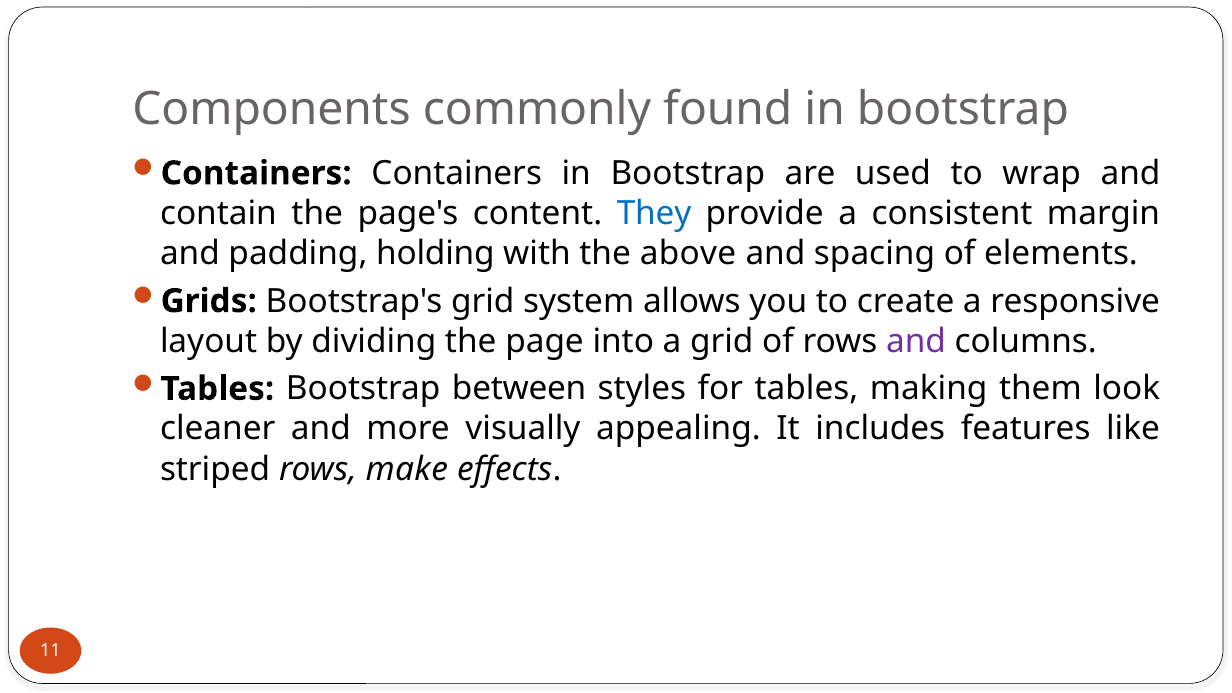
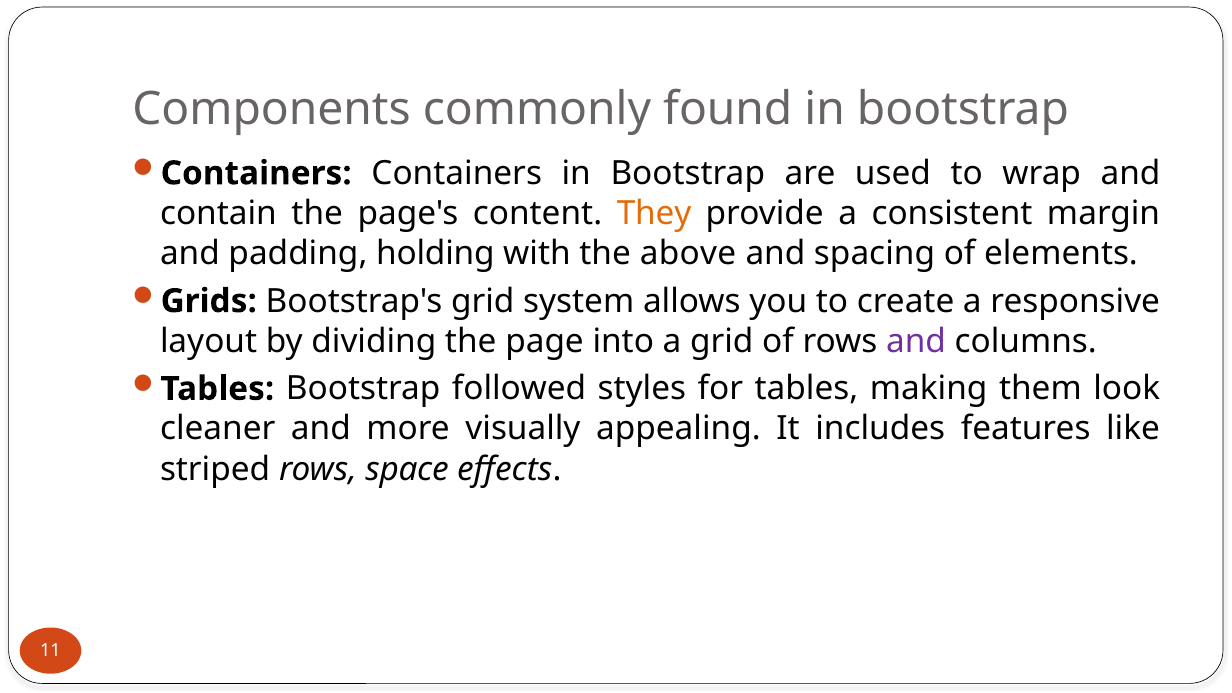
They colour: blue -> orange
between: between -> followed
make: make -> space
